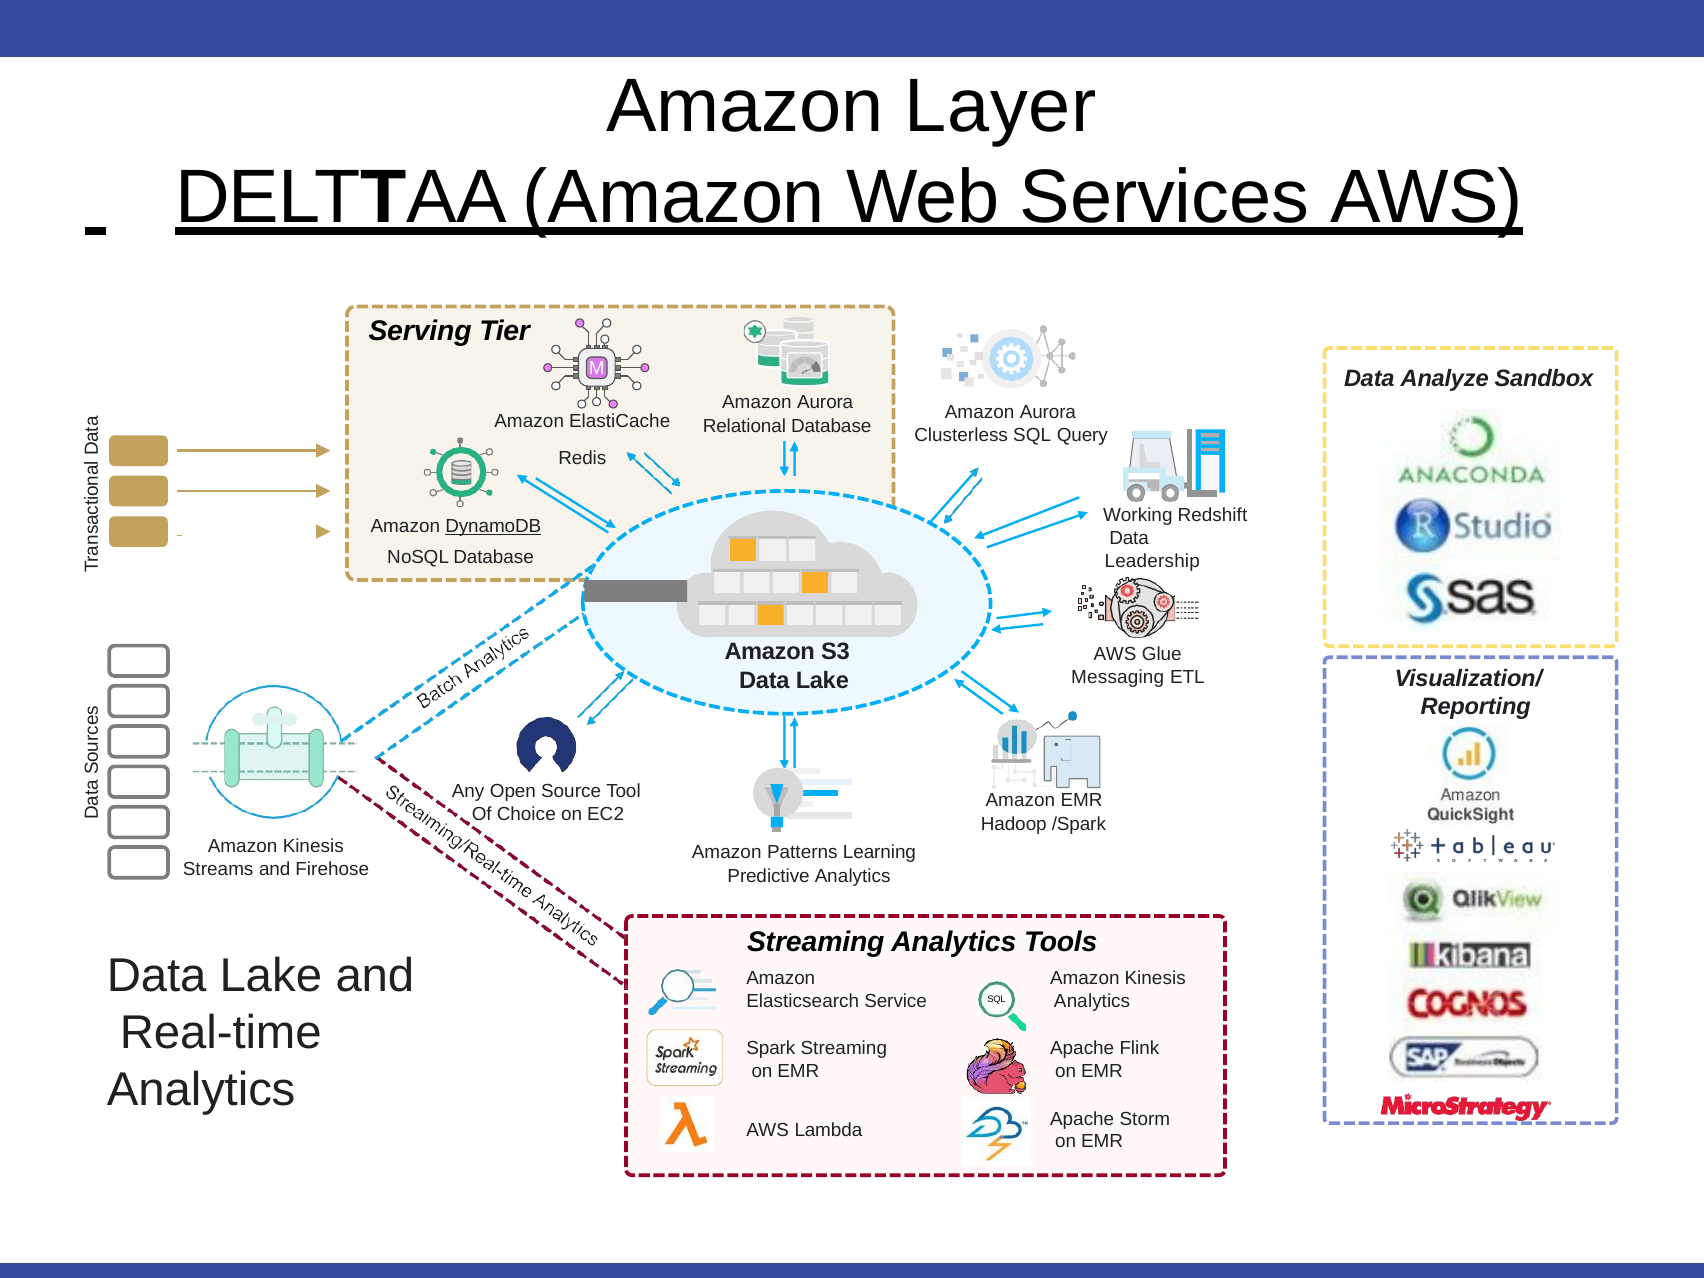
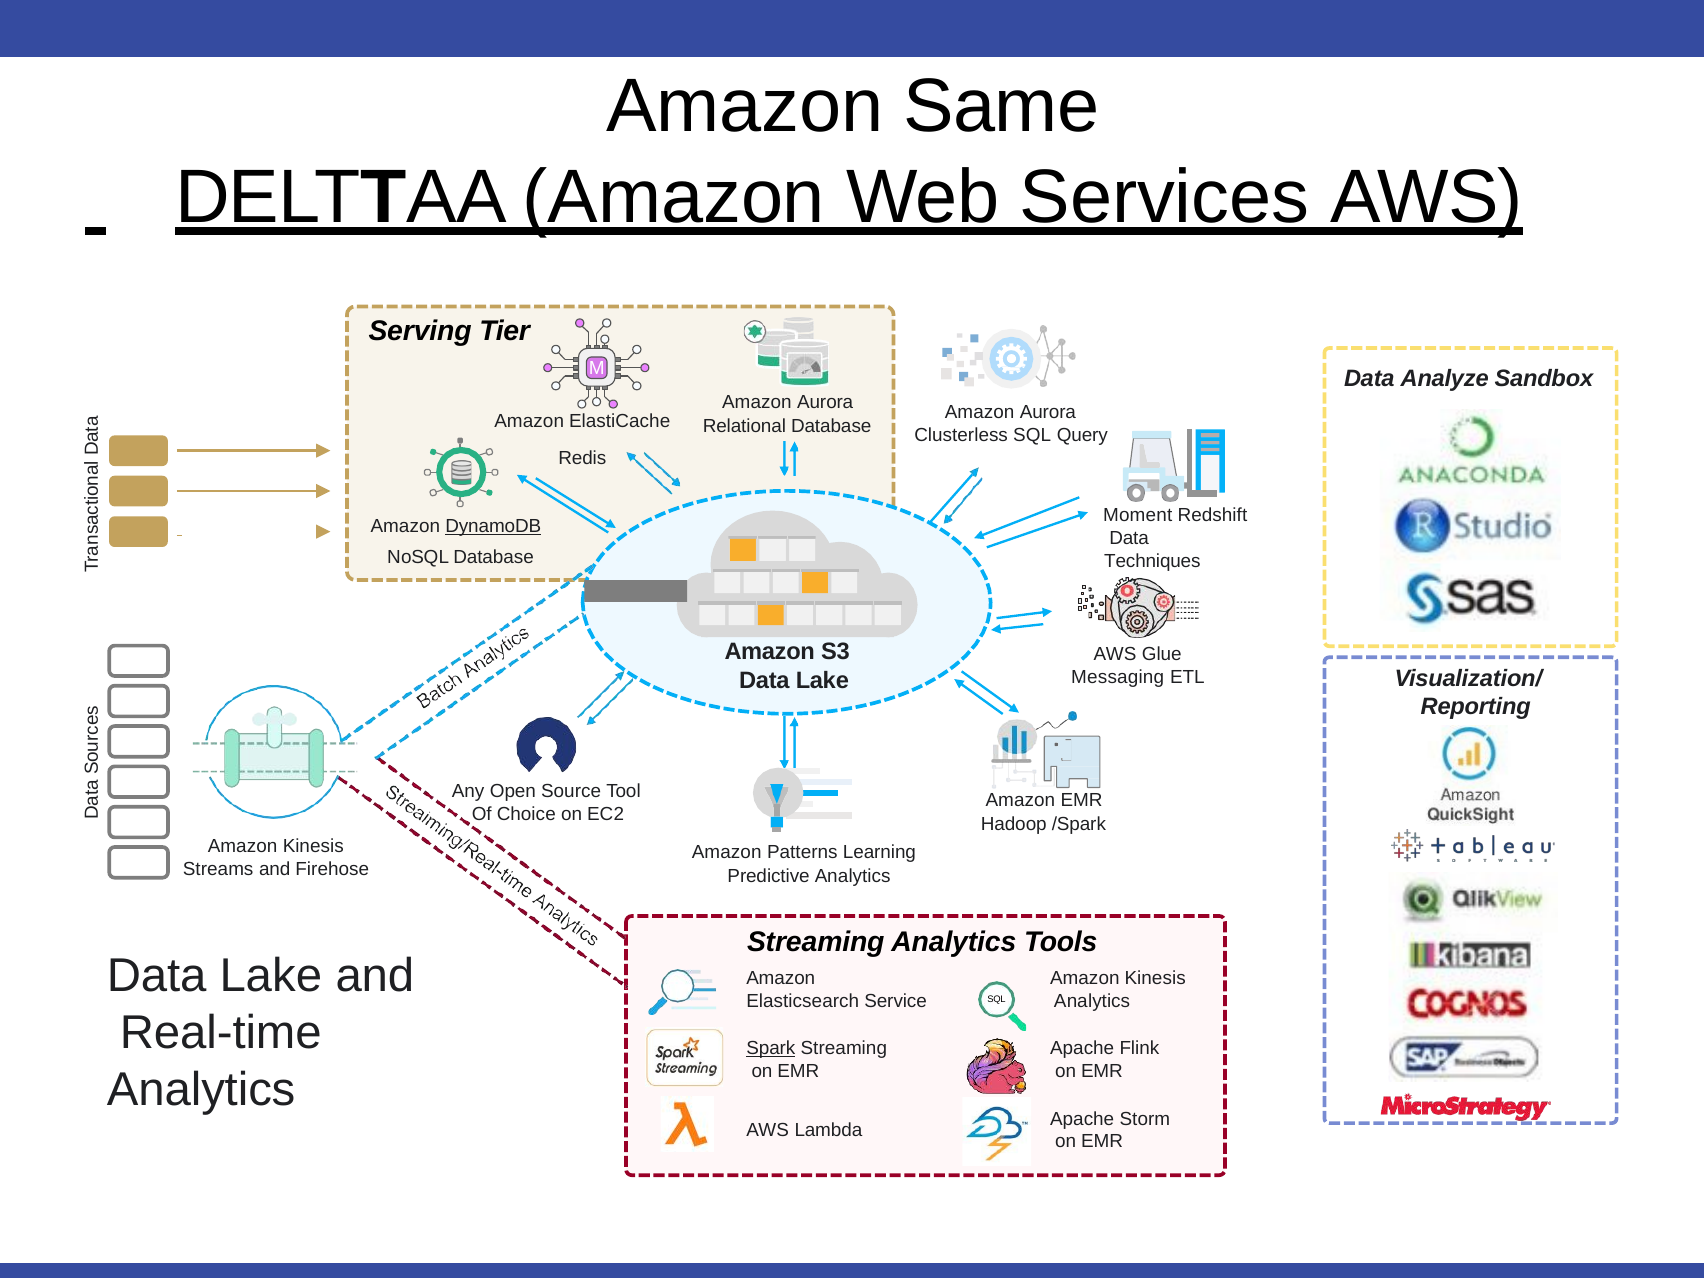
Layer: Layer -> Same
Working: Working -> Moment
Leadership: Leadership -> Techniques
Spark underline: none -> present
